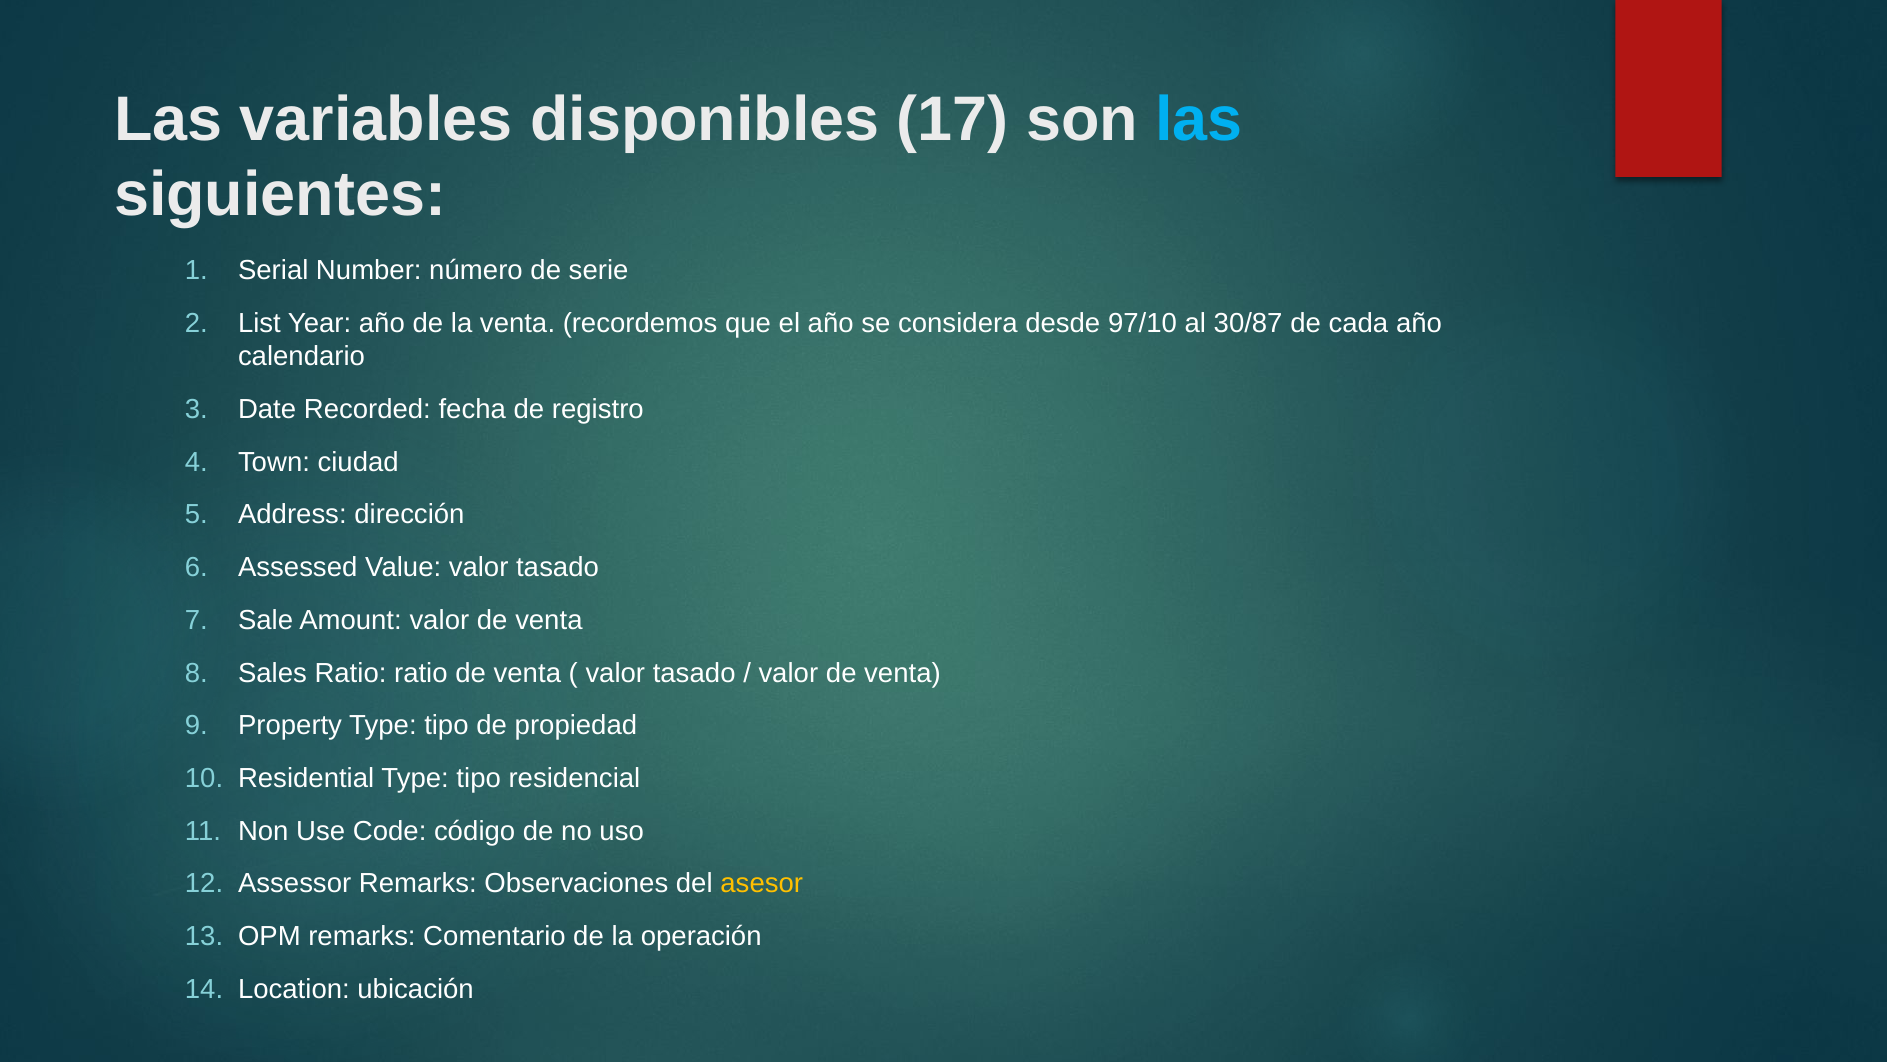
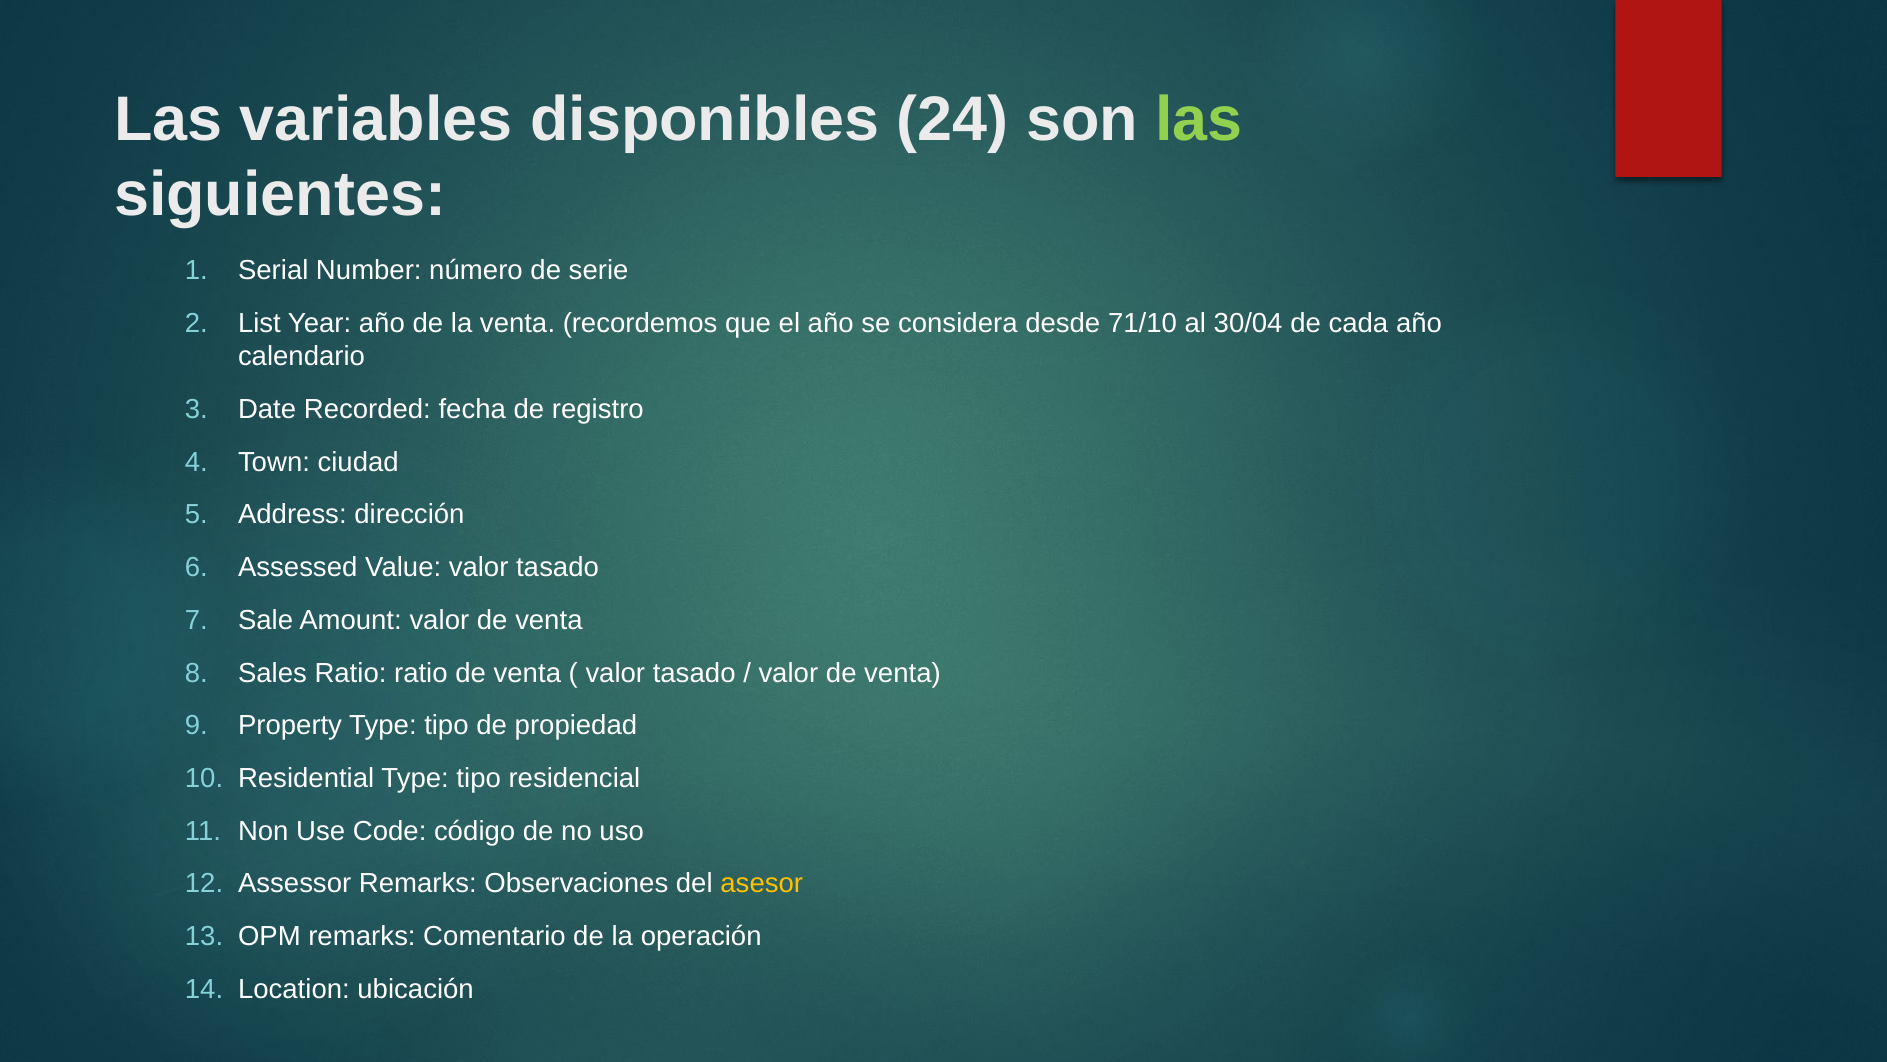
17: 17 -> 24
las at (1199, 119) colour: light blue -> light green
97/10: 97/10 -> 71/10
30/87: 30/87 -> 30/04
